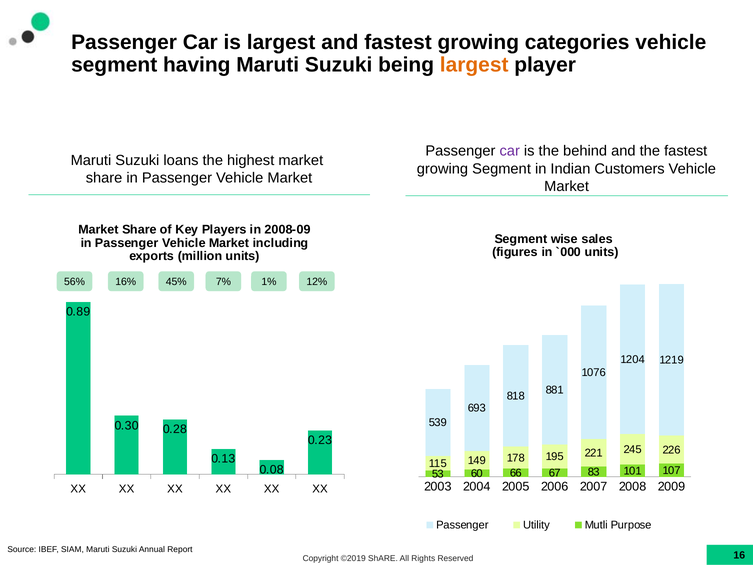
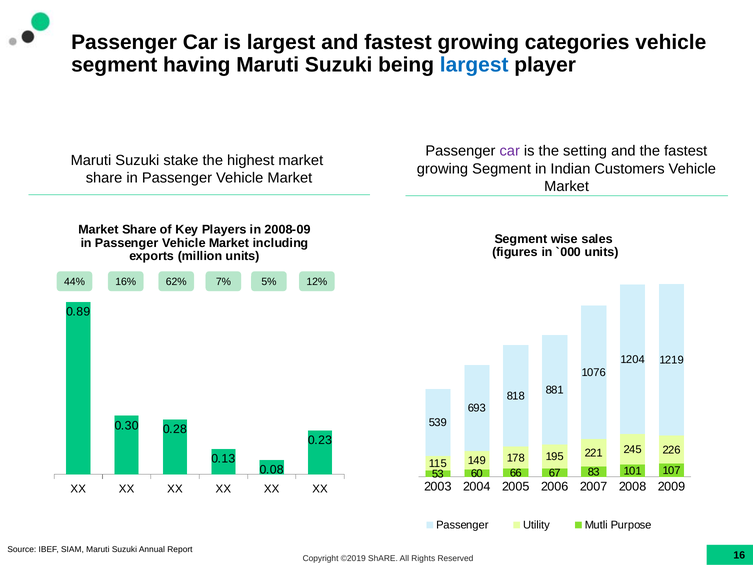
largest at (474, 65) colour: orange -> blue
behind: behind -> setting
loans: loans -> stake
56%: 56% -> 44%
45%: 45% -> 62%
1%: 1% -> 5%
